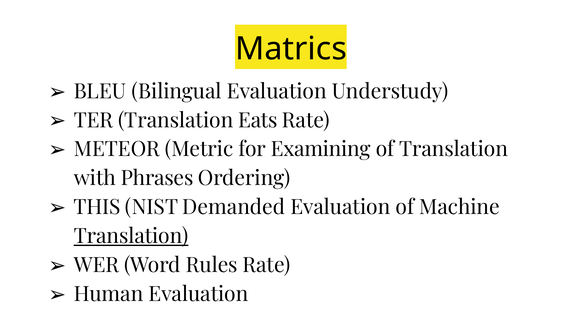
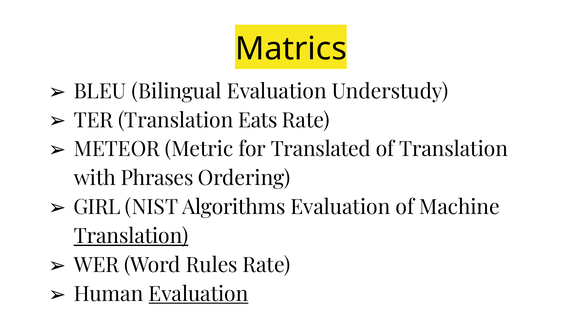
Examining: Examining -> Translated
THIS: THIS -> GIRL
Demanded: Demanded -> Algorithms
Evaluation at (198, 294) underline: none -> present
